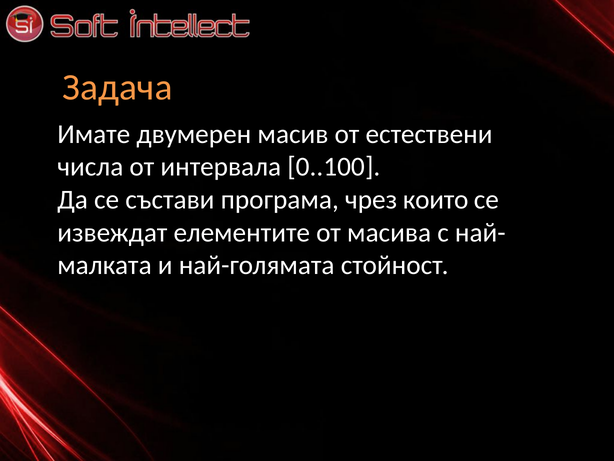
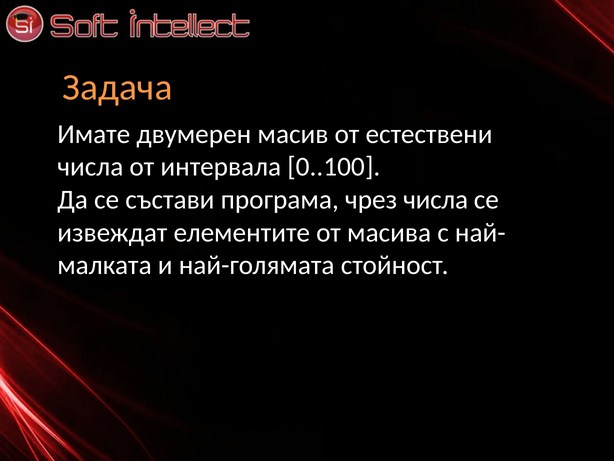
чрез които: които -> числа
